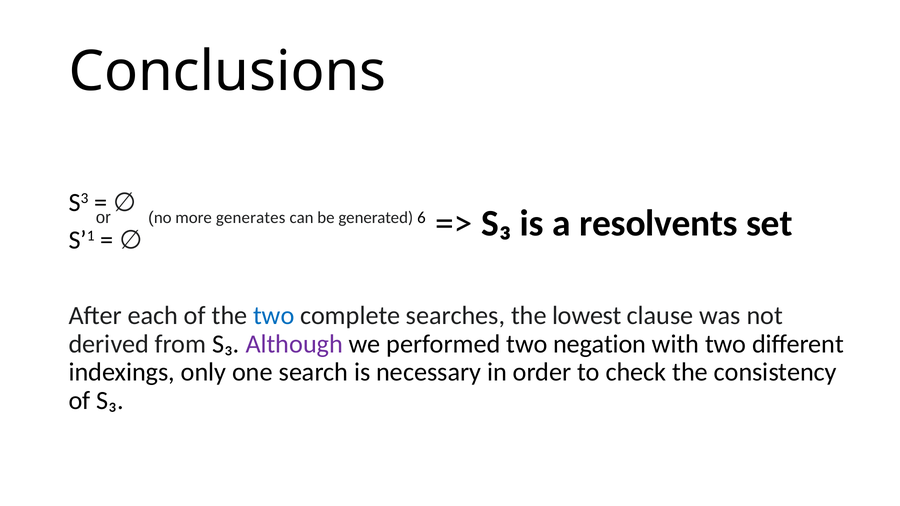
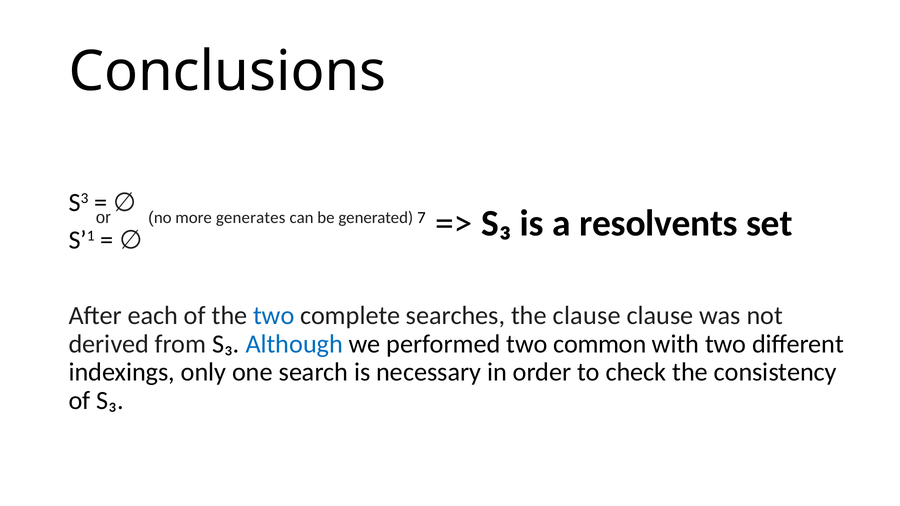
6: 6 -> 7
the lowest: lowest -> clause
Although colour: purple -> blue
negation: negation -> common
